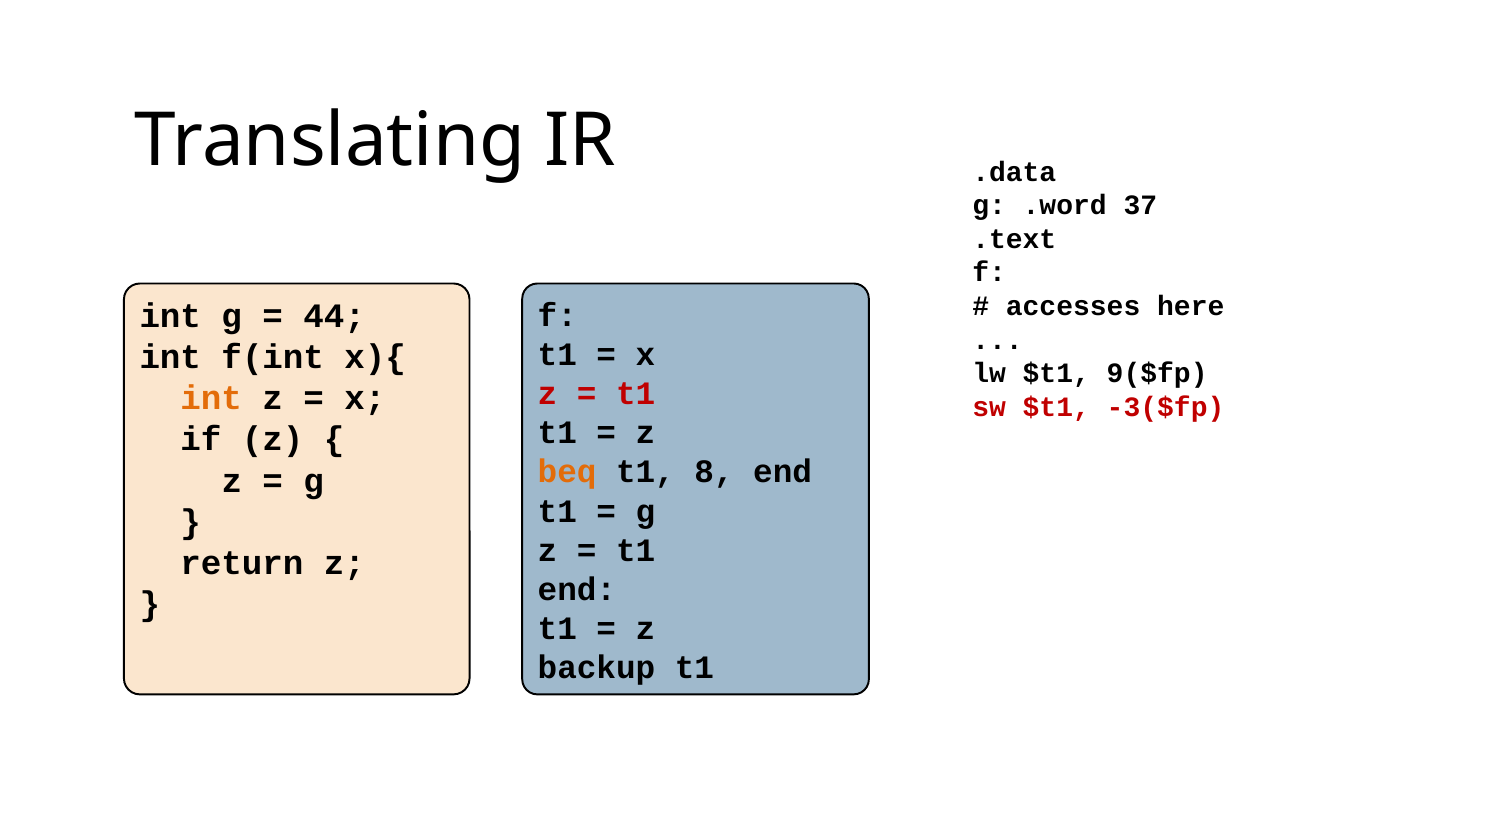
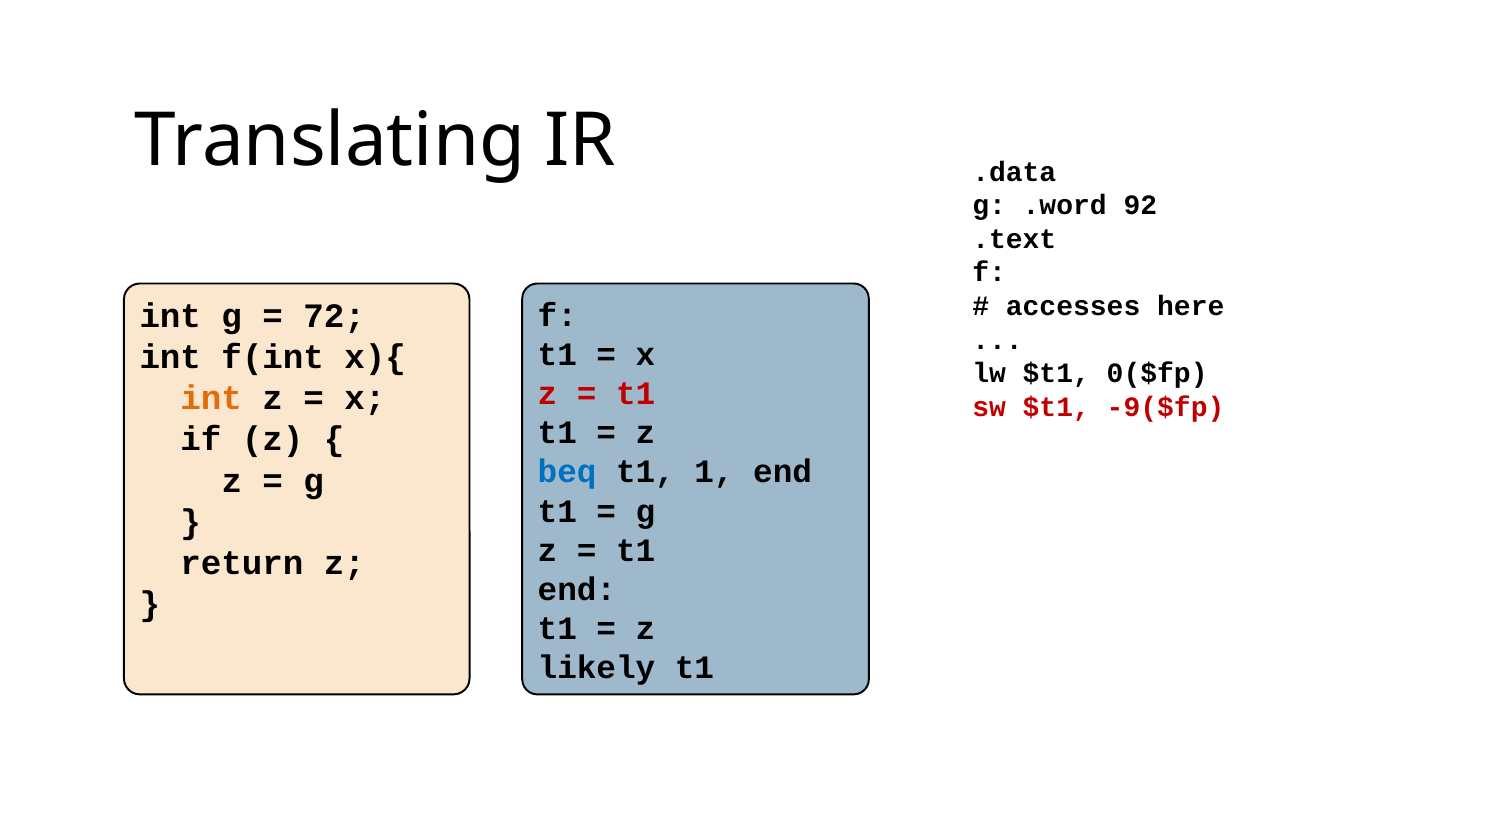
37: 37 -> 92
44: 44 -> 72
9($fp: 9($fp -> 0($fp
-3($fp: -3($fp -> -9($fp
beq colour: orange -> blue
8: 8 -> 1
backup: backup -> likely
